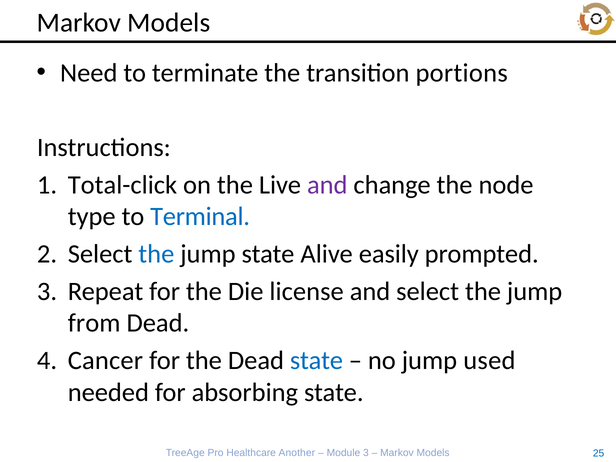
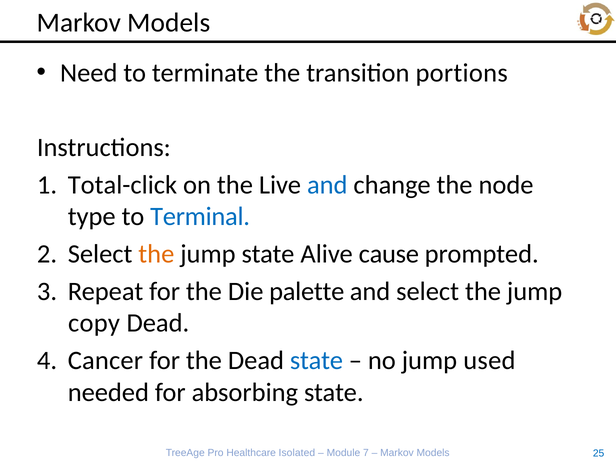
and at (327, 185) colour: purple -> blue
the at (156, 254) colour: blue -> orange
easily: easily -> cause
license: license -> palette
from: from -> copy
Another: Another -> Isolated
Module 3: 3 -> 7
